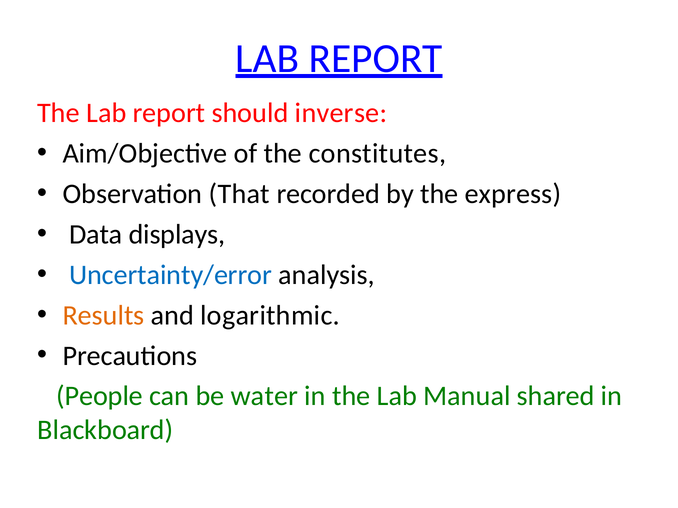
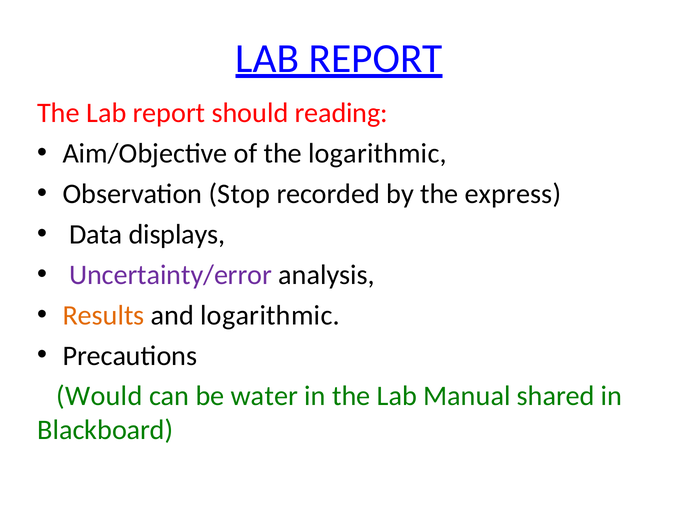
inverse: inverse -> reading
the constitutes: constitutes -> logarithmic
That: That -> Stop
Uncertainty/error colour: blue -> purple
People: People -> Would
